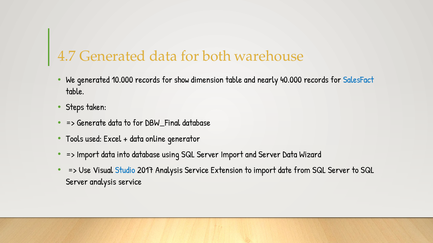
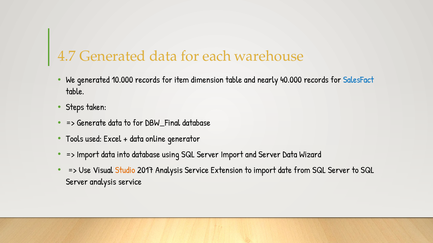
both: both -> each
show: show -> item
Studio colour: blue -> orange
